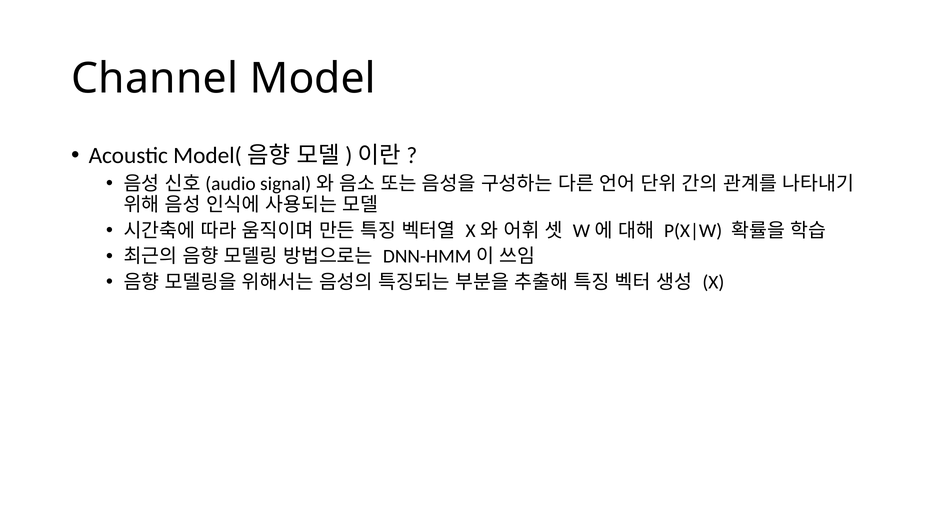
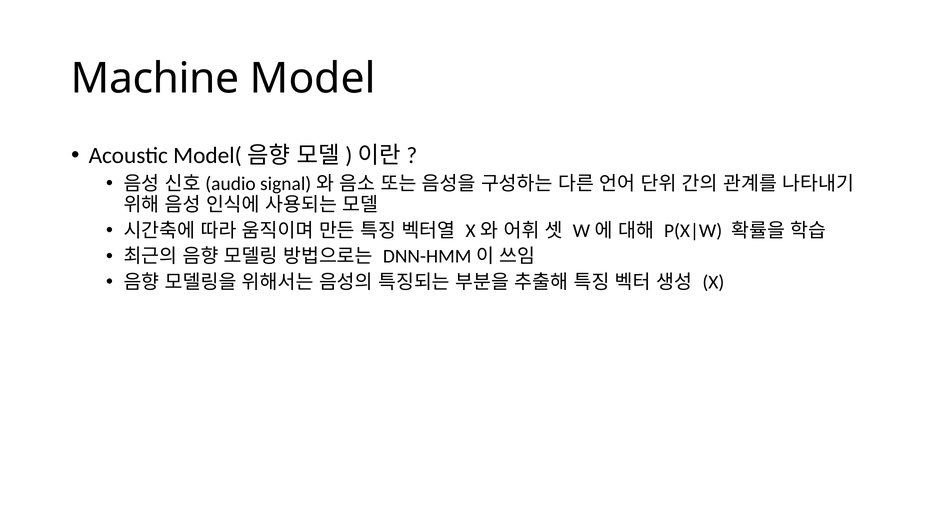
Channel: Channel -> Machine
